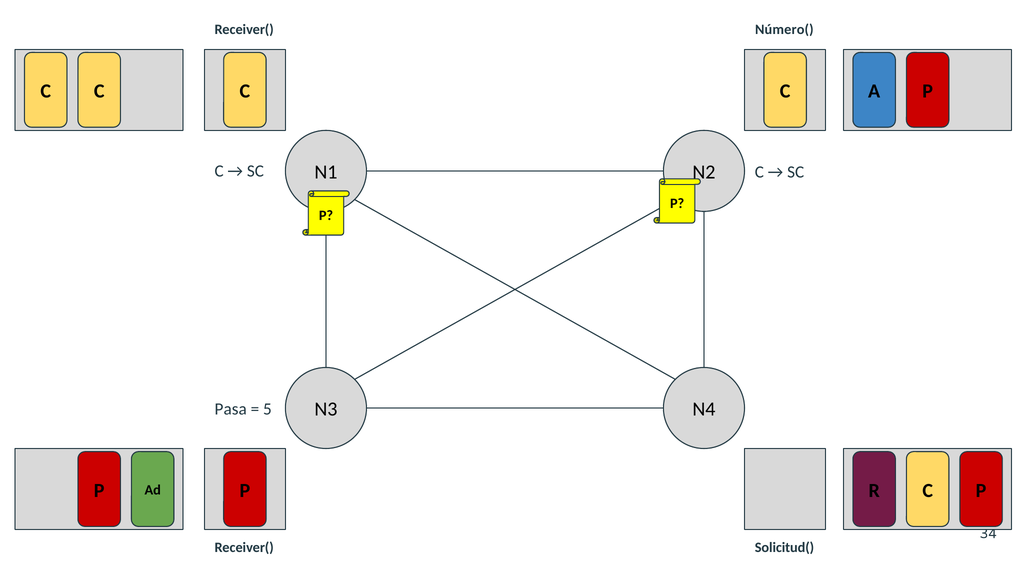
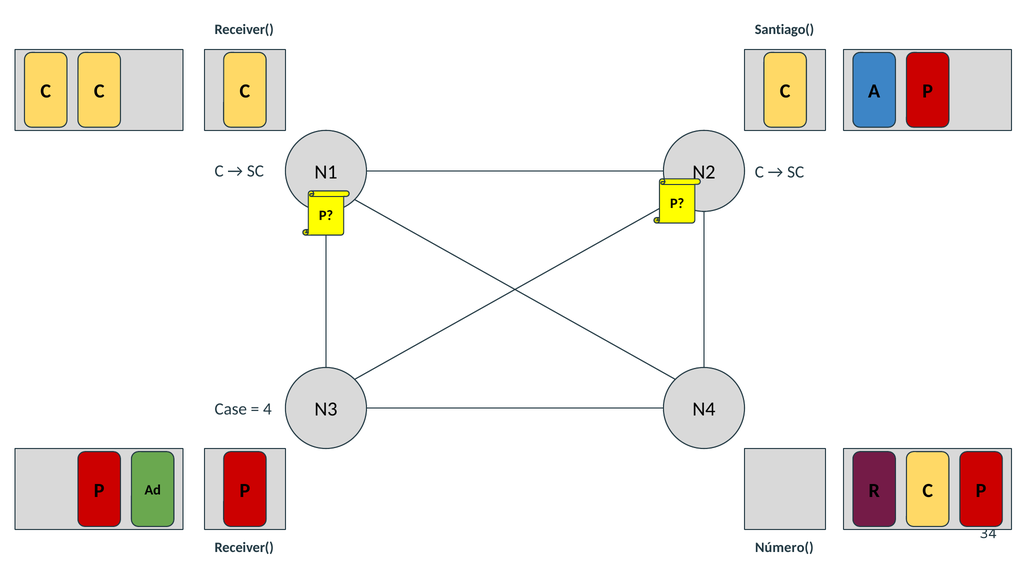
Número(: Número( -> Santiago(
Pasa: Pasa -> Case
5: 5 -> 4
Solicitud(: Solicitud( -> Número(
